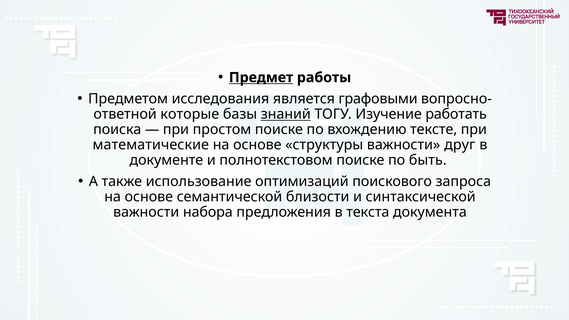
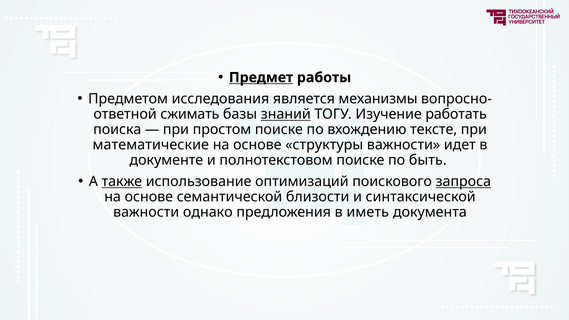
графовыми: графовыми -> механизмы
которые: которые -> сжимать
друг: друг -> идет
также underline: none -> present
запроса underline: none -> present
набора: набора -> однако
текста: текста -> иметь
